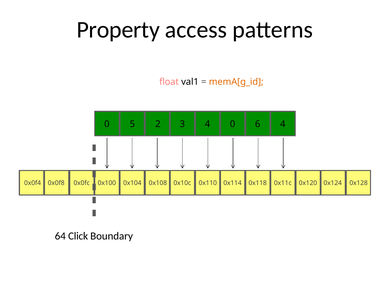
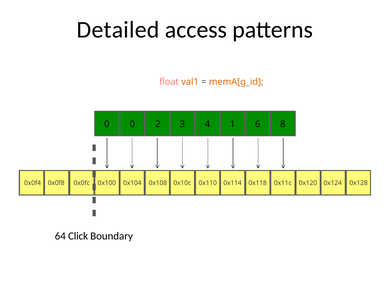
Property: Property -> Detailed
val1 colour: black -> orange
0 5: 5 -> 0
4 0: 0 -> 1
6 4: 4 -> 8
